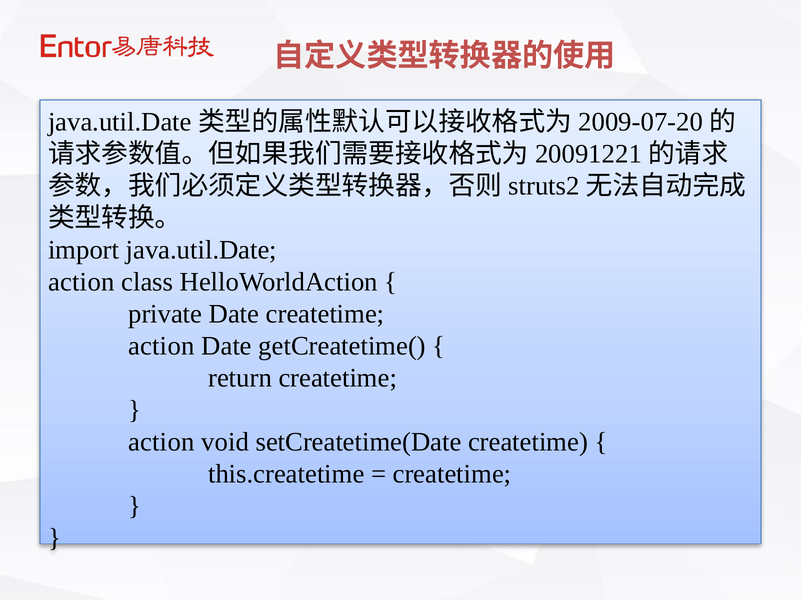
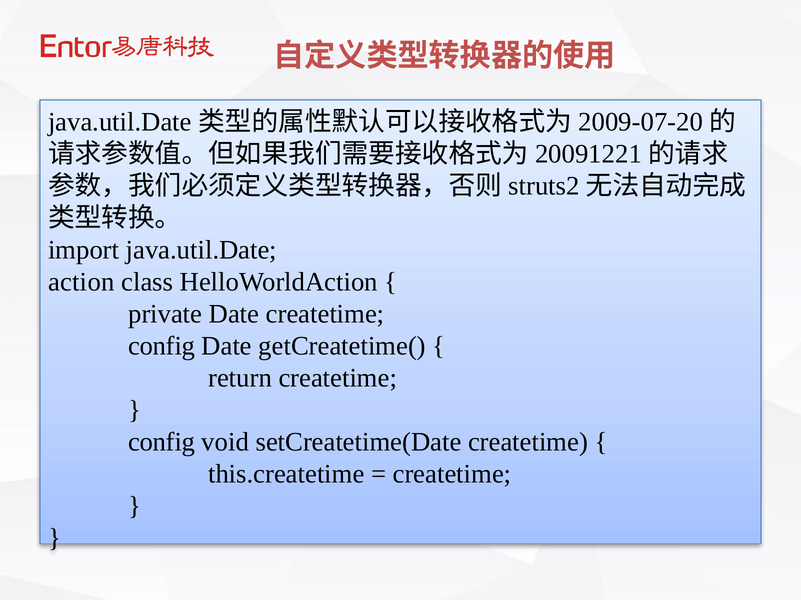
action at (161, 346): action -> config
action at (161, 442): action -> config
